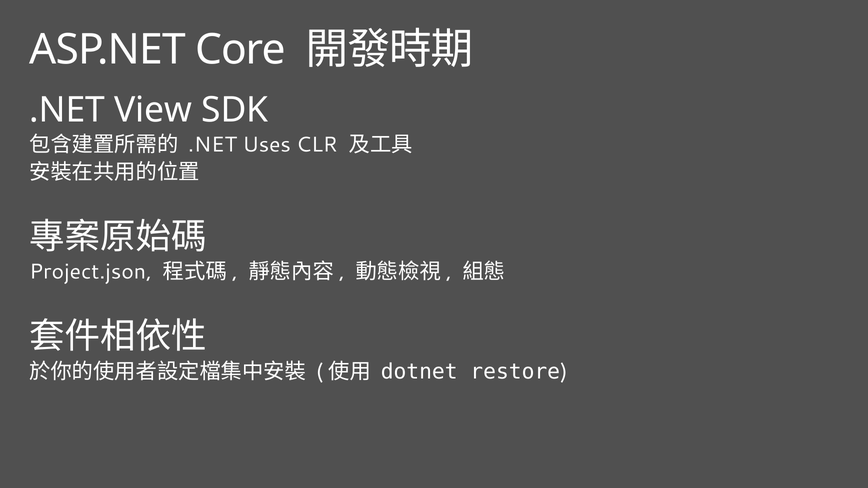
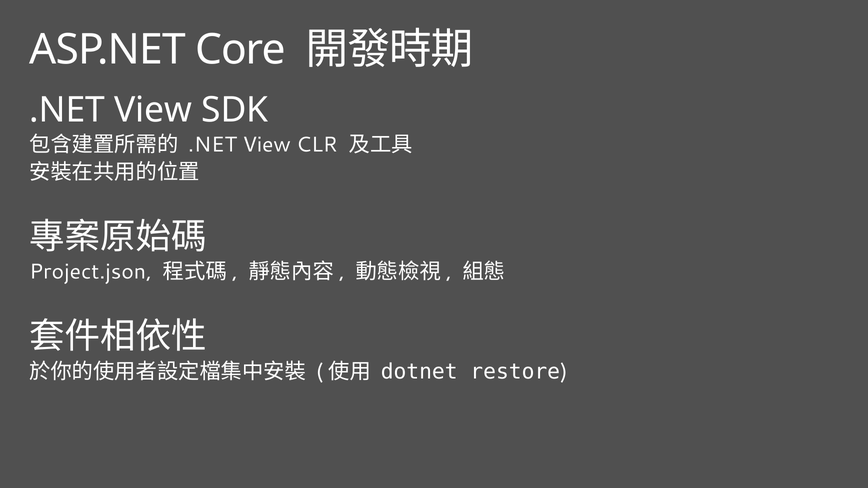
Uses at (267, 145): Uses -> View
